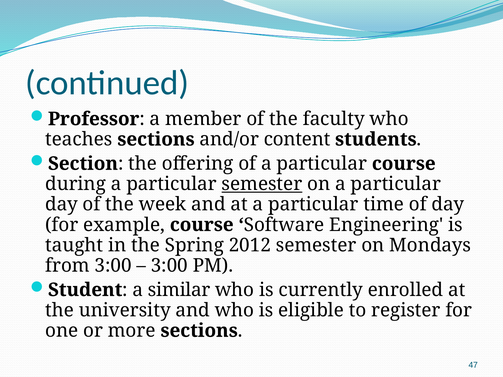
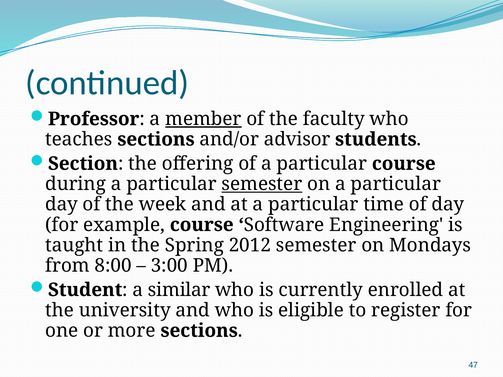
member underline: none -> present
content: content -> advisor
from 3:00: 3:00 -> 8:00
